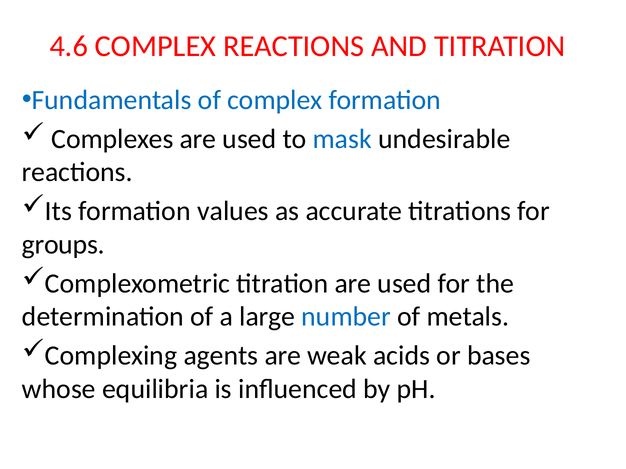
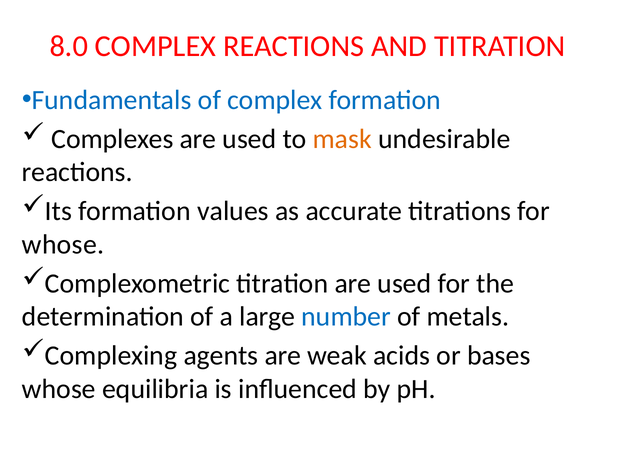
4.6: 4.6 -> 8.0
mask colour: blue -> orange
groups at (63, 245): groups -> whose
